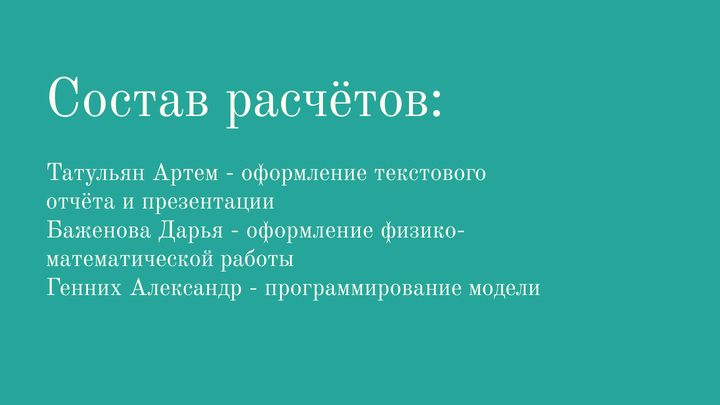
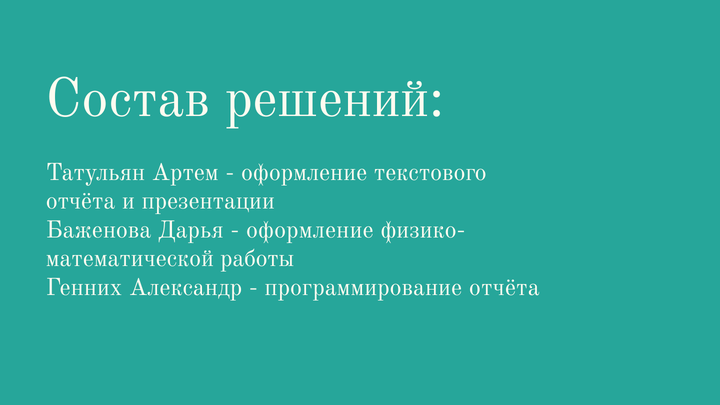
расчётов: расчётов -> решений
программирование модели: модели -> отчёта
